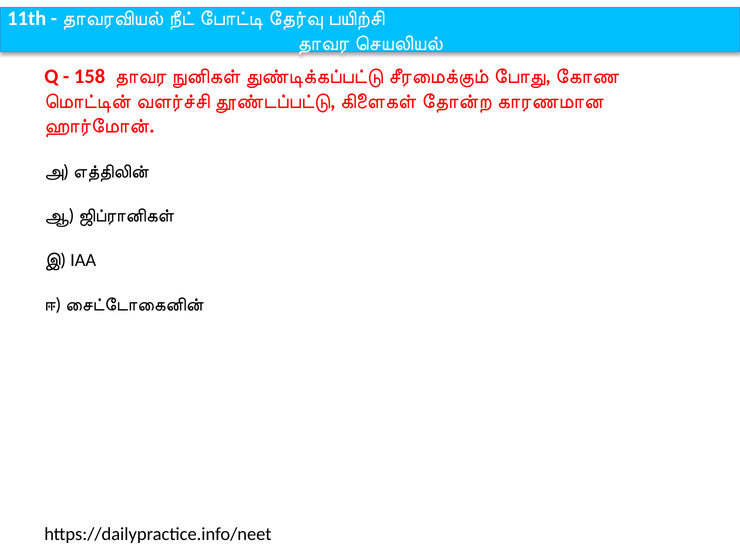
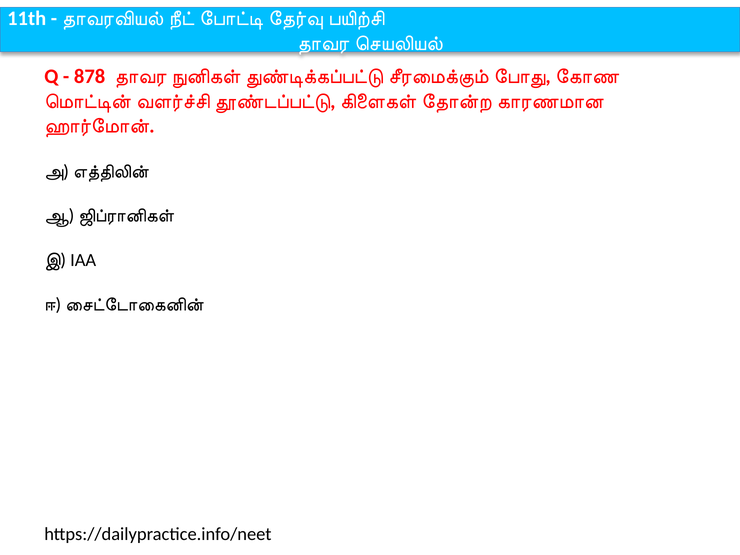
158: 158 -> 878
